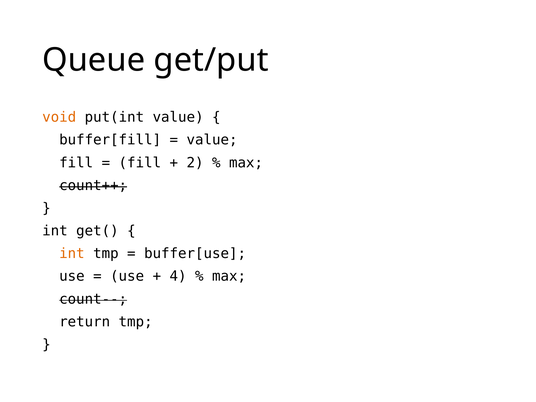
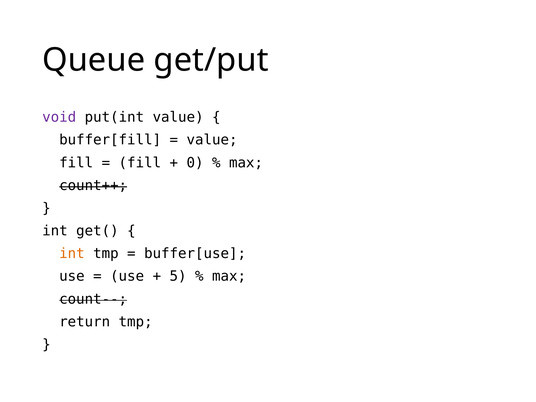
void colour: orange -> purple
2: 2 -> 0
4: 4 -> 5
